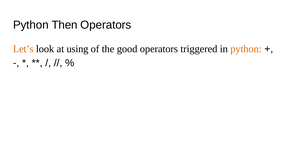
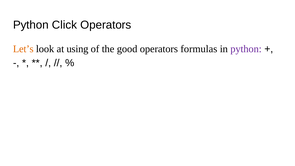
Then: Then -> Click
triggered: triggered -> formulas
python at (246, 49) colour: orange -> purple
